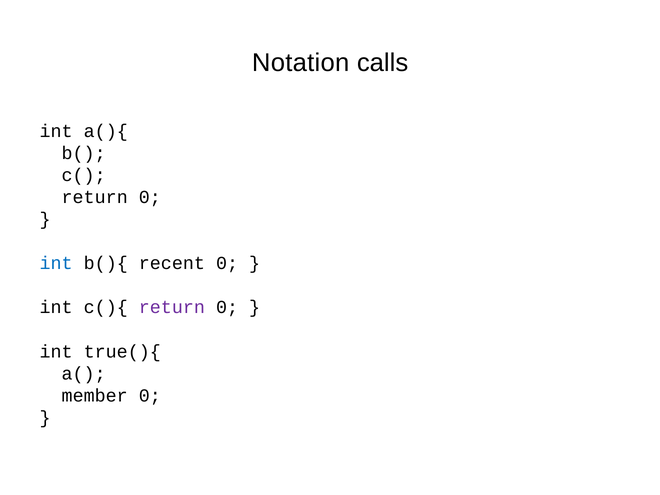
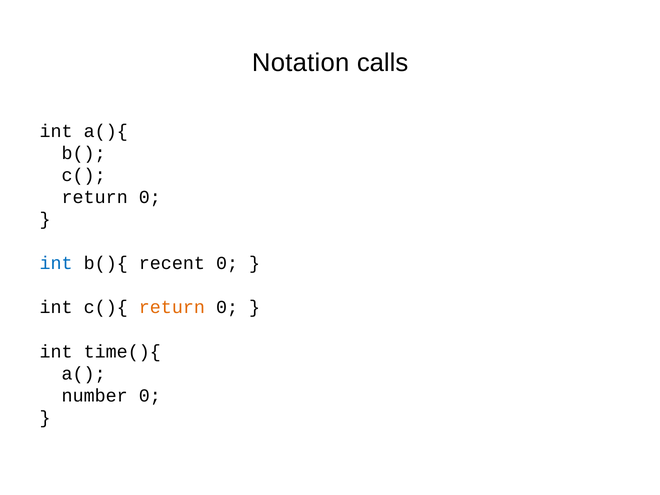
return at (172, 307) colour: purple -> orange
true(){: true(){ -> time(){
member: member -> number
